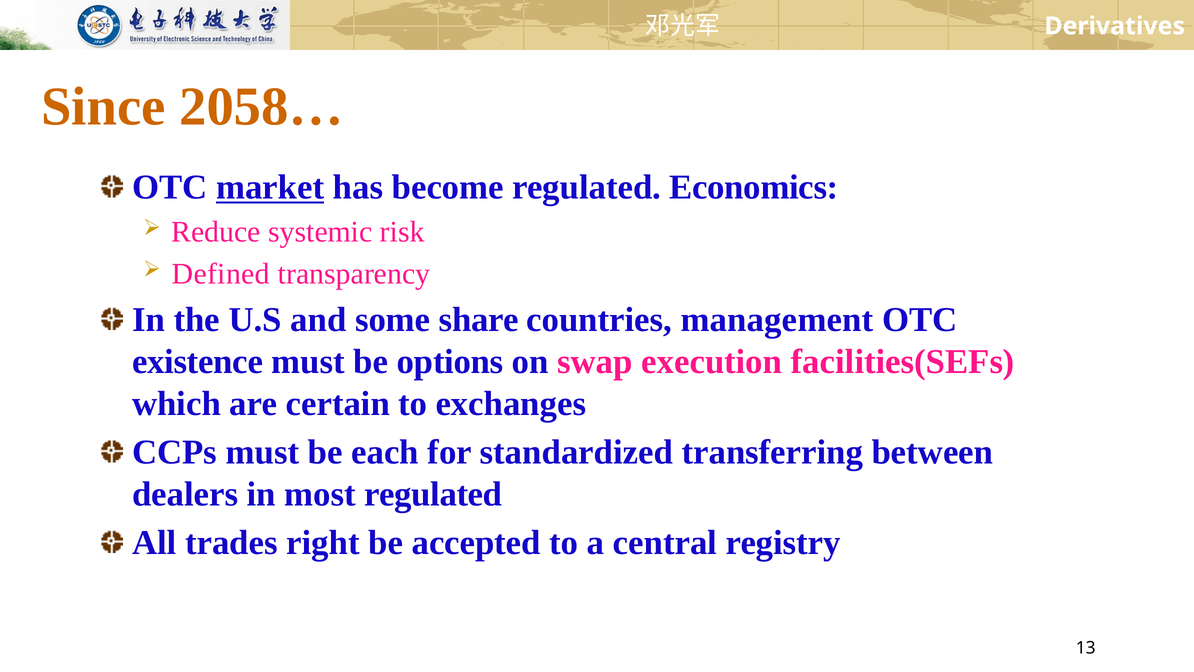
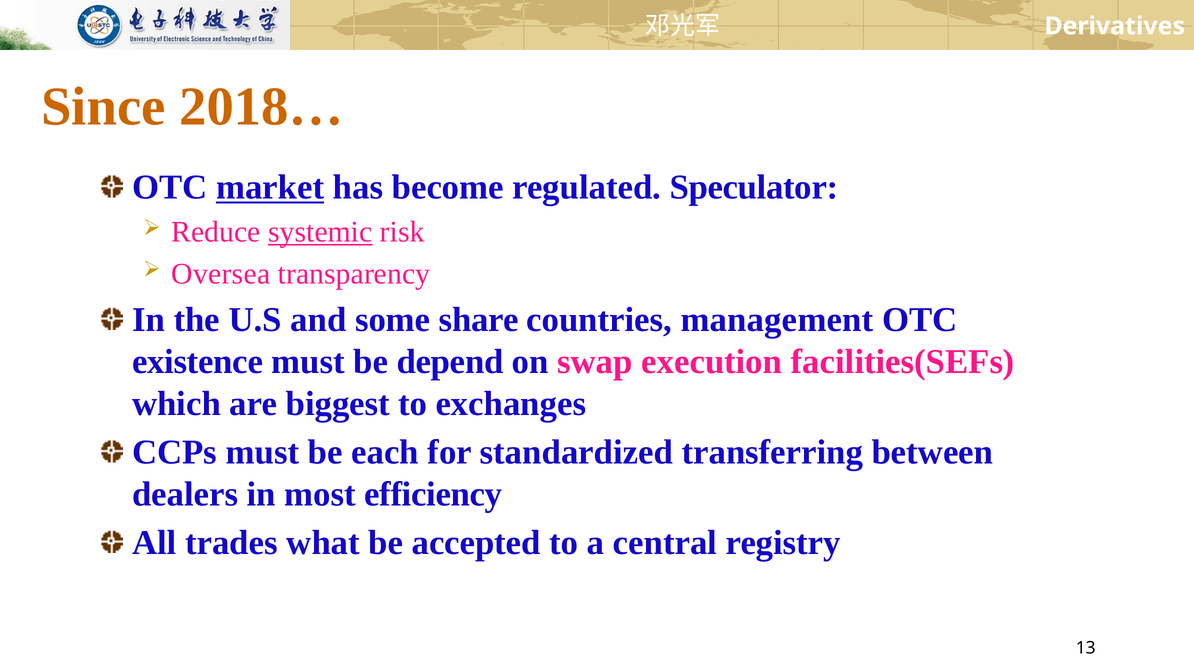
2058…: 2058… -> 2018…
Economics: Economics -> Speculator
systemic underline: none -> present
Defined: Defined -> Oversea
options: options -> depend
certain: certain -> biggest
most regulated: regulated -> efficiency
right: right -> what
